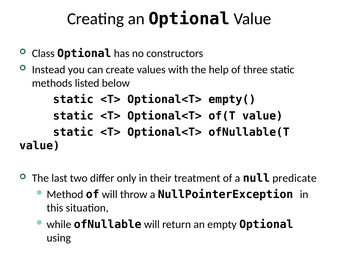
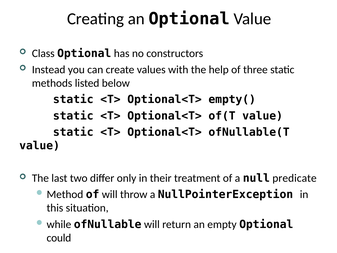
using: using -> could
